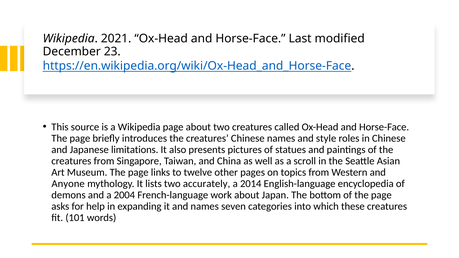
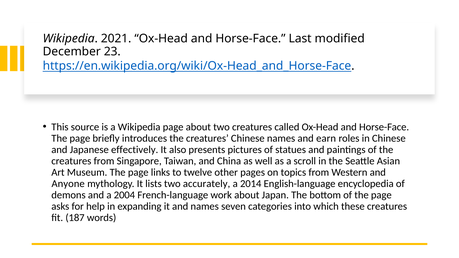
style: style -> earn
limitations: limitations -> effectively
101: 101 -> 187
